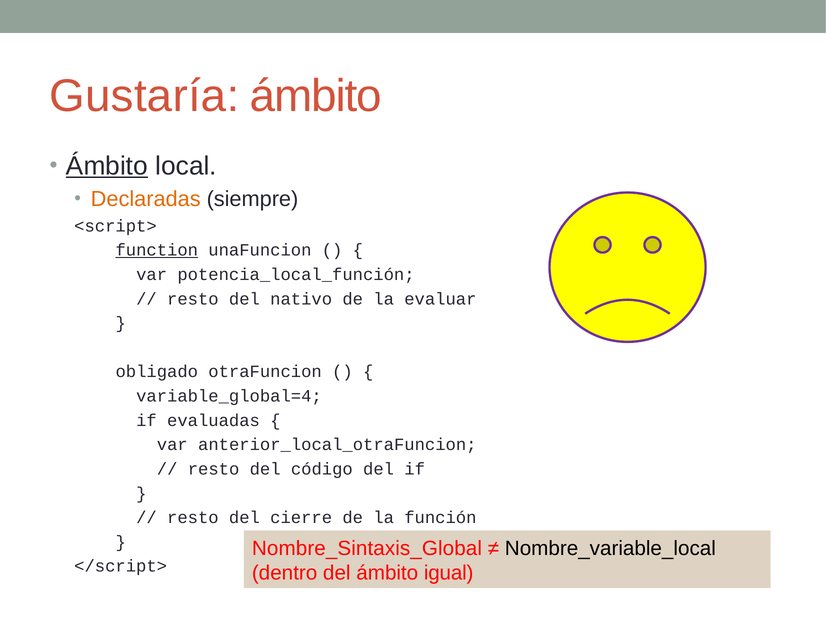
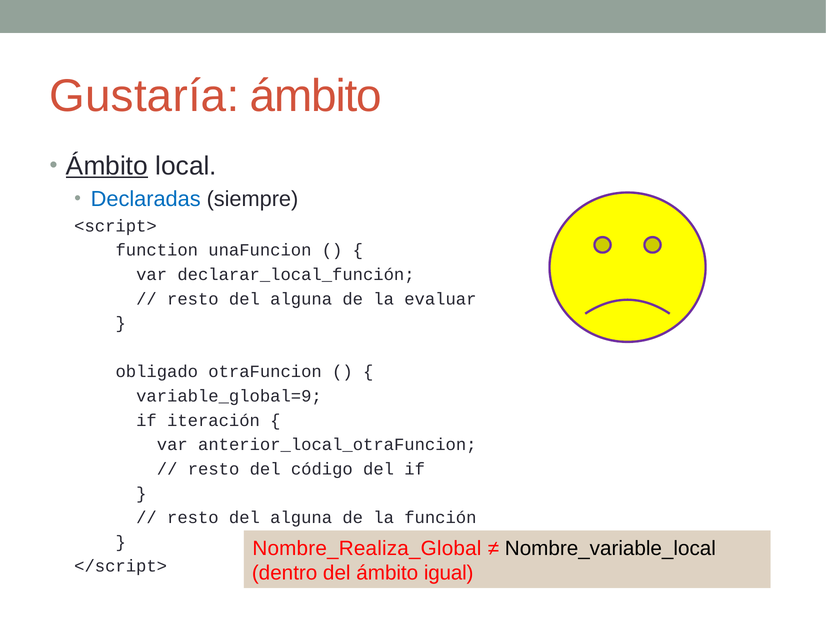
Declaradas colour: orange -> blue
function underline: present -> none
potencia_local_función: potencia_local_función -> declarar_local_función
nativo at (301, 299): nativo -> alguna
variable_global=4: variable_global=4 -> variable_global=9
evaluadas: evaluadas -> iteración
cierre at (301, 518): cierre -> alguna
Nombre_Sintaxis_Global: Nombre_Sintaxis_Global -> Nombre_Realiza_Global
